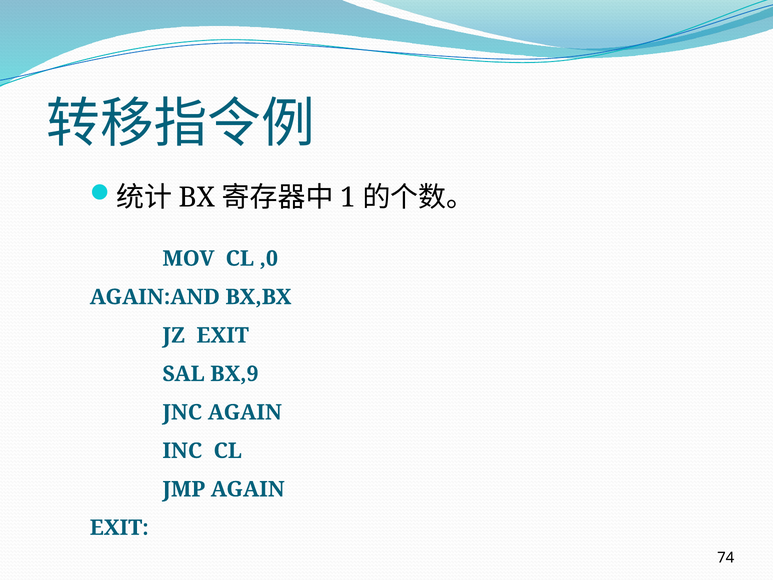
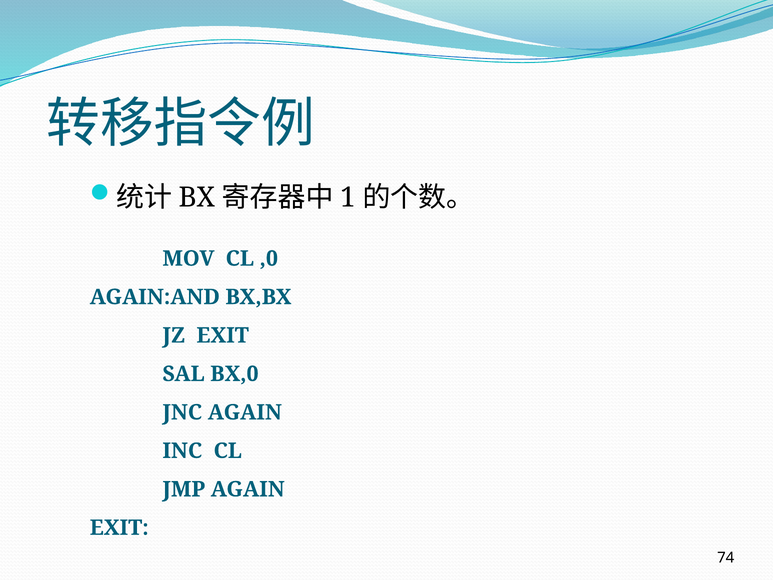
BX,9: BX,9 -> BX,0
